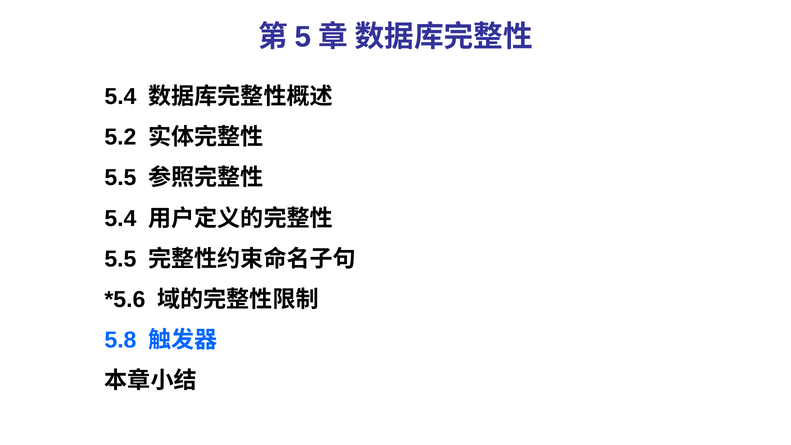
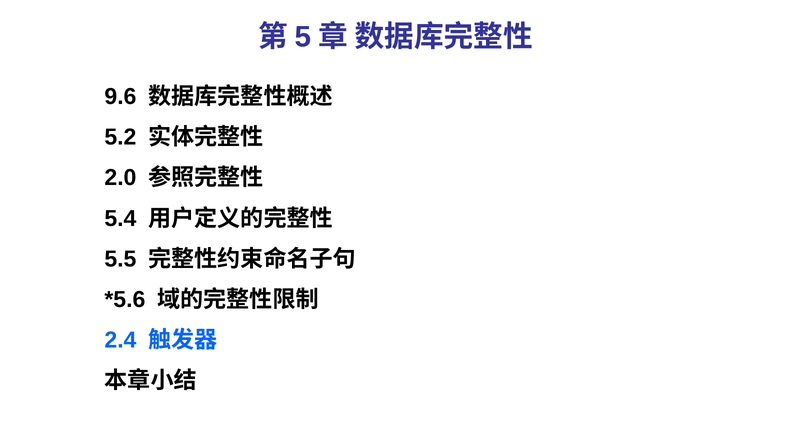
5.4 at (120, 97): 5.4 -> 9.6
5.5 at (120, 178): 5.5 -> 2.0
5.8: 5.8 -> 2.4
